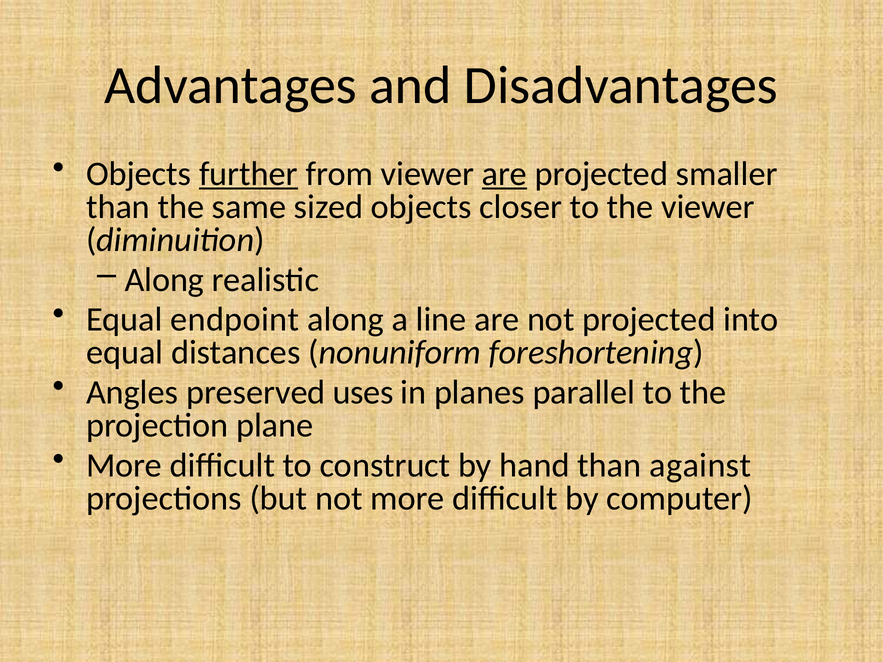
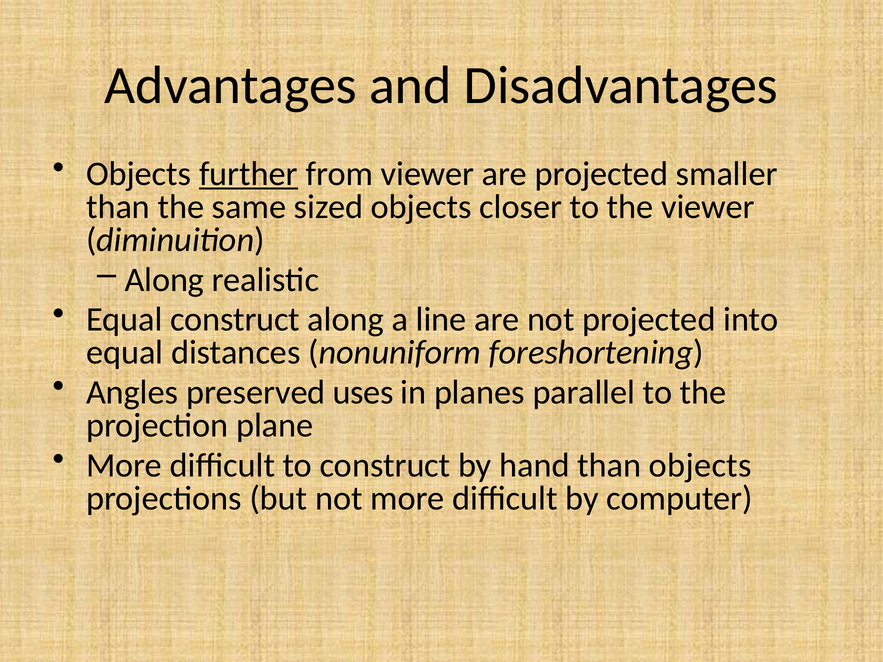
are at (504, 174) underline: present -> none
Equal endpoint: endpoint -> construct
than against: against -> objects
